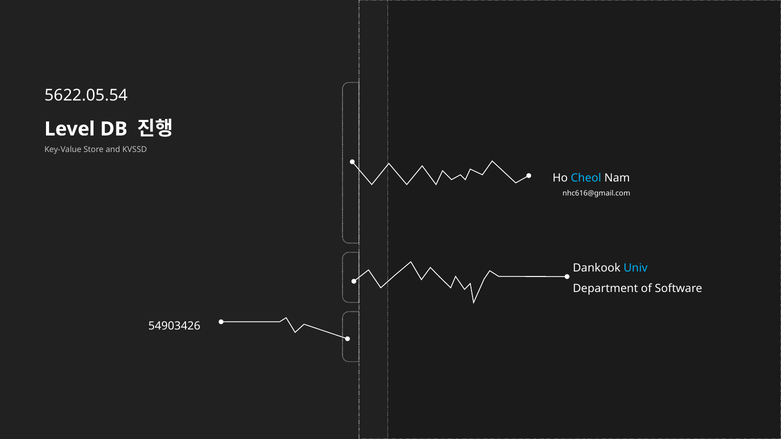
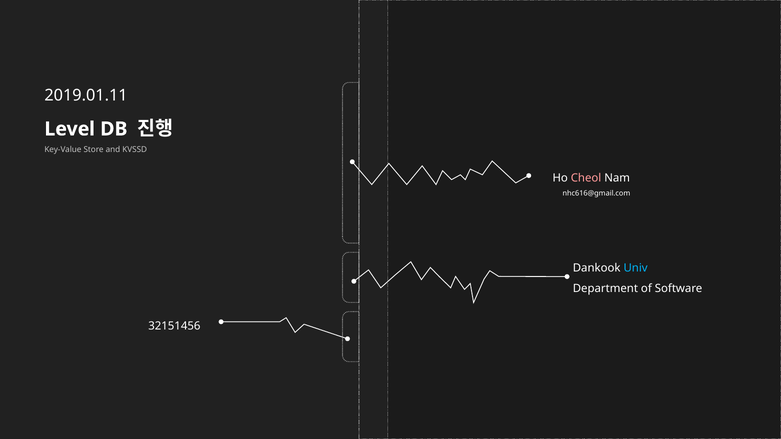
5622.05.54: 5622.05.54 -> 2019.01.11
Cheol colour: light blue -> pink
54903426: 54903426 -> 32151456
